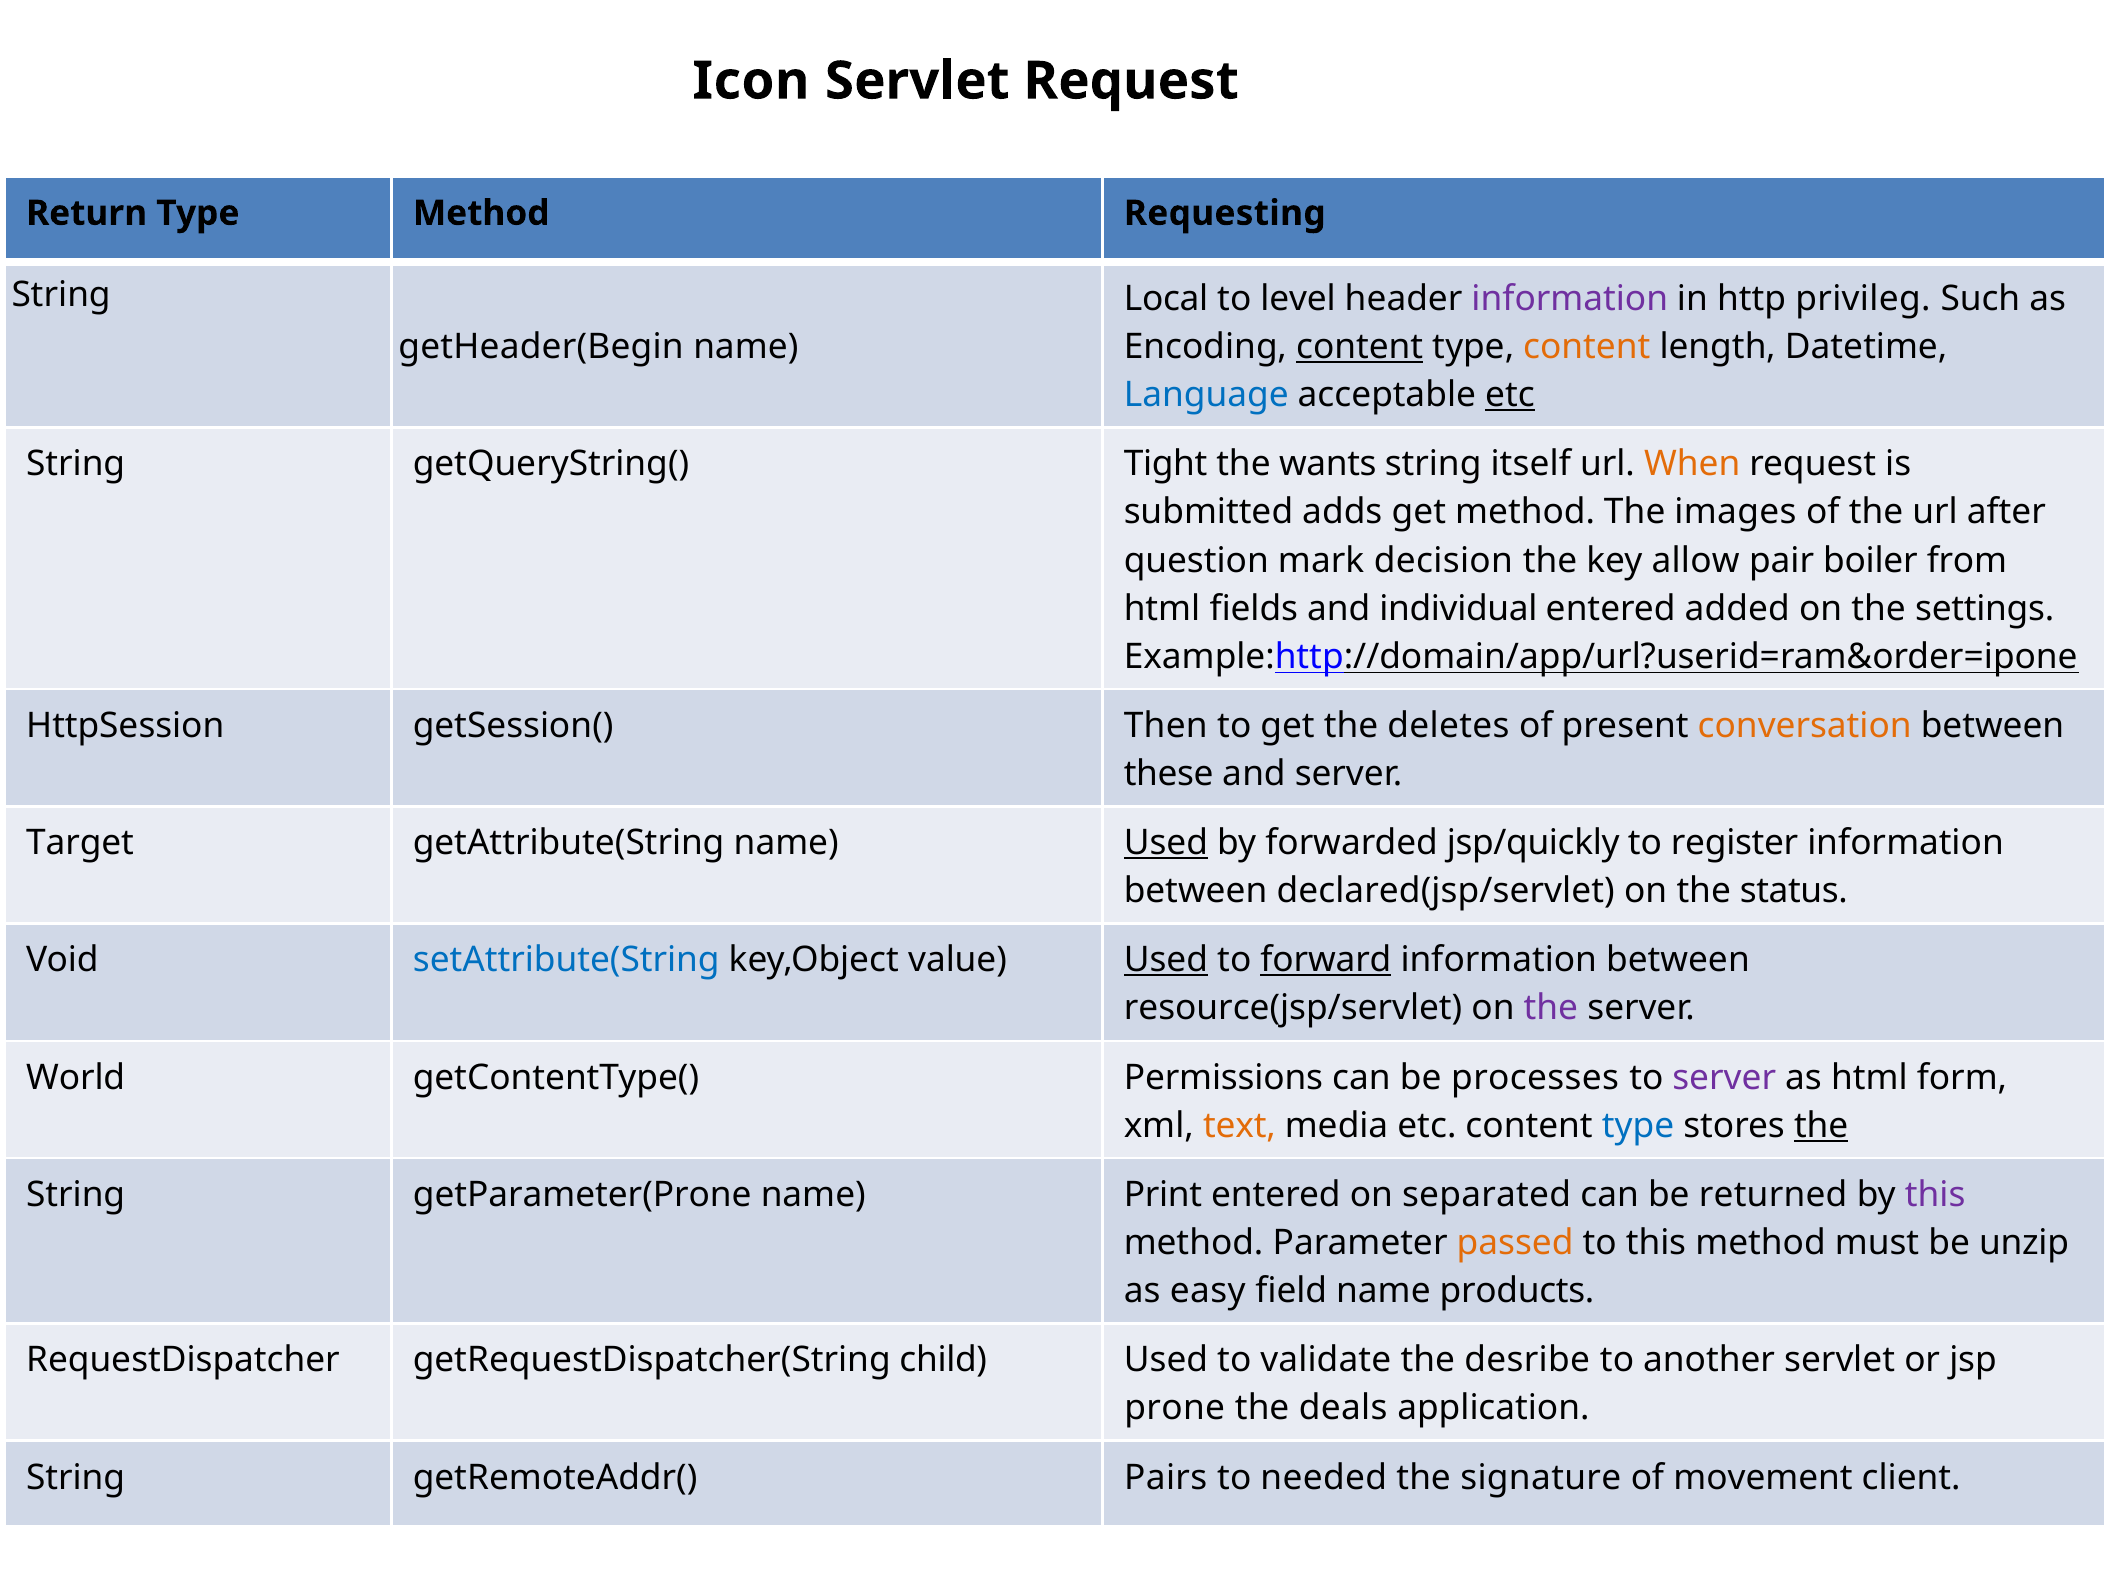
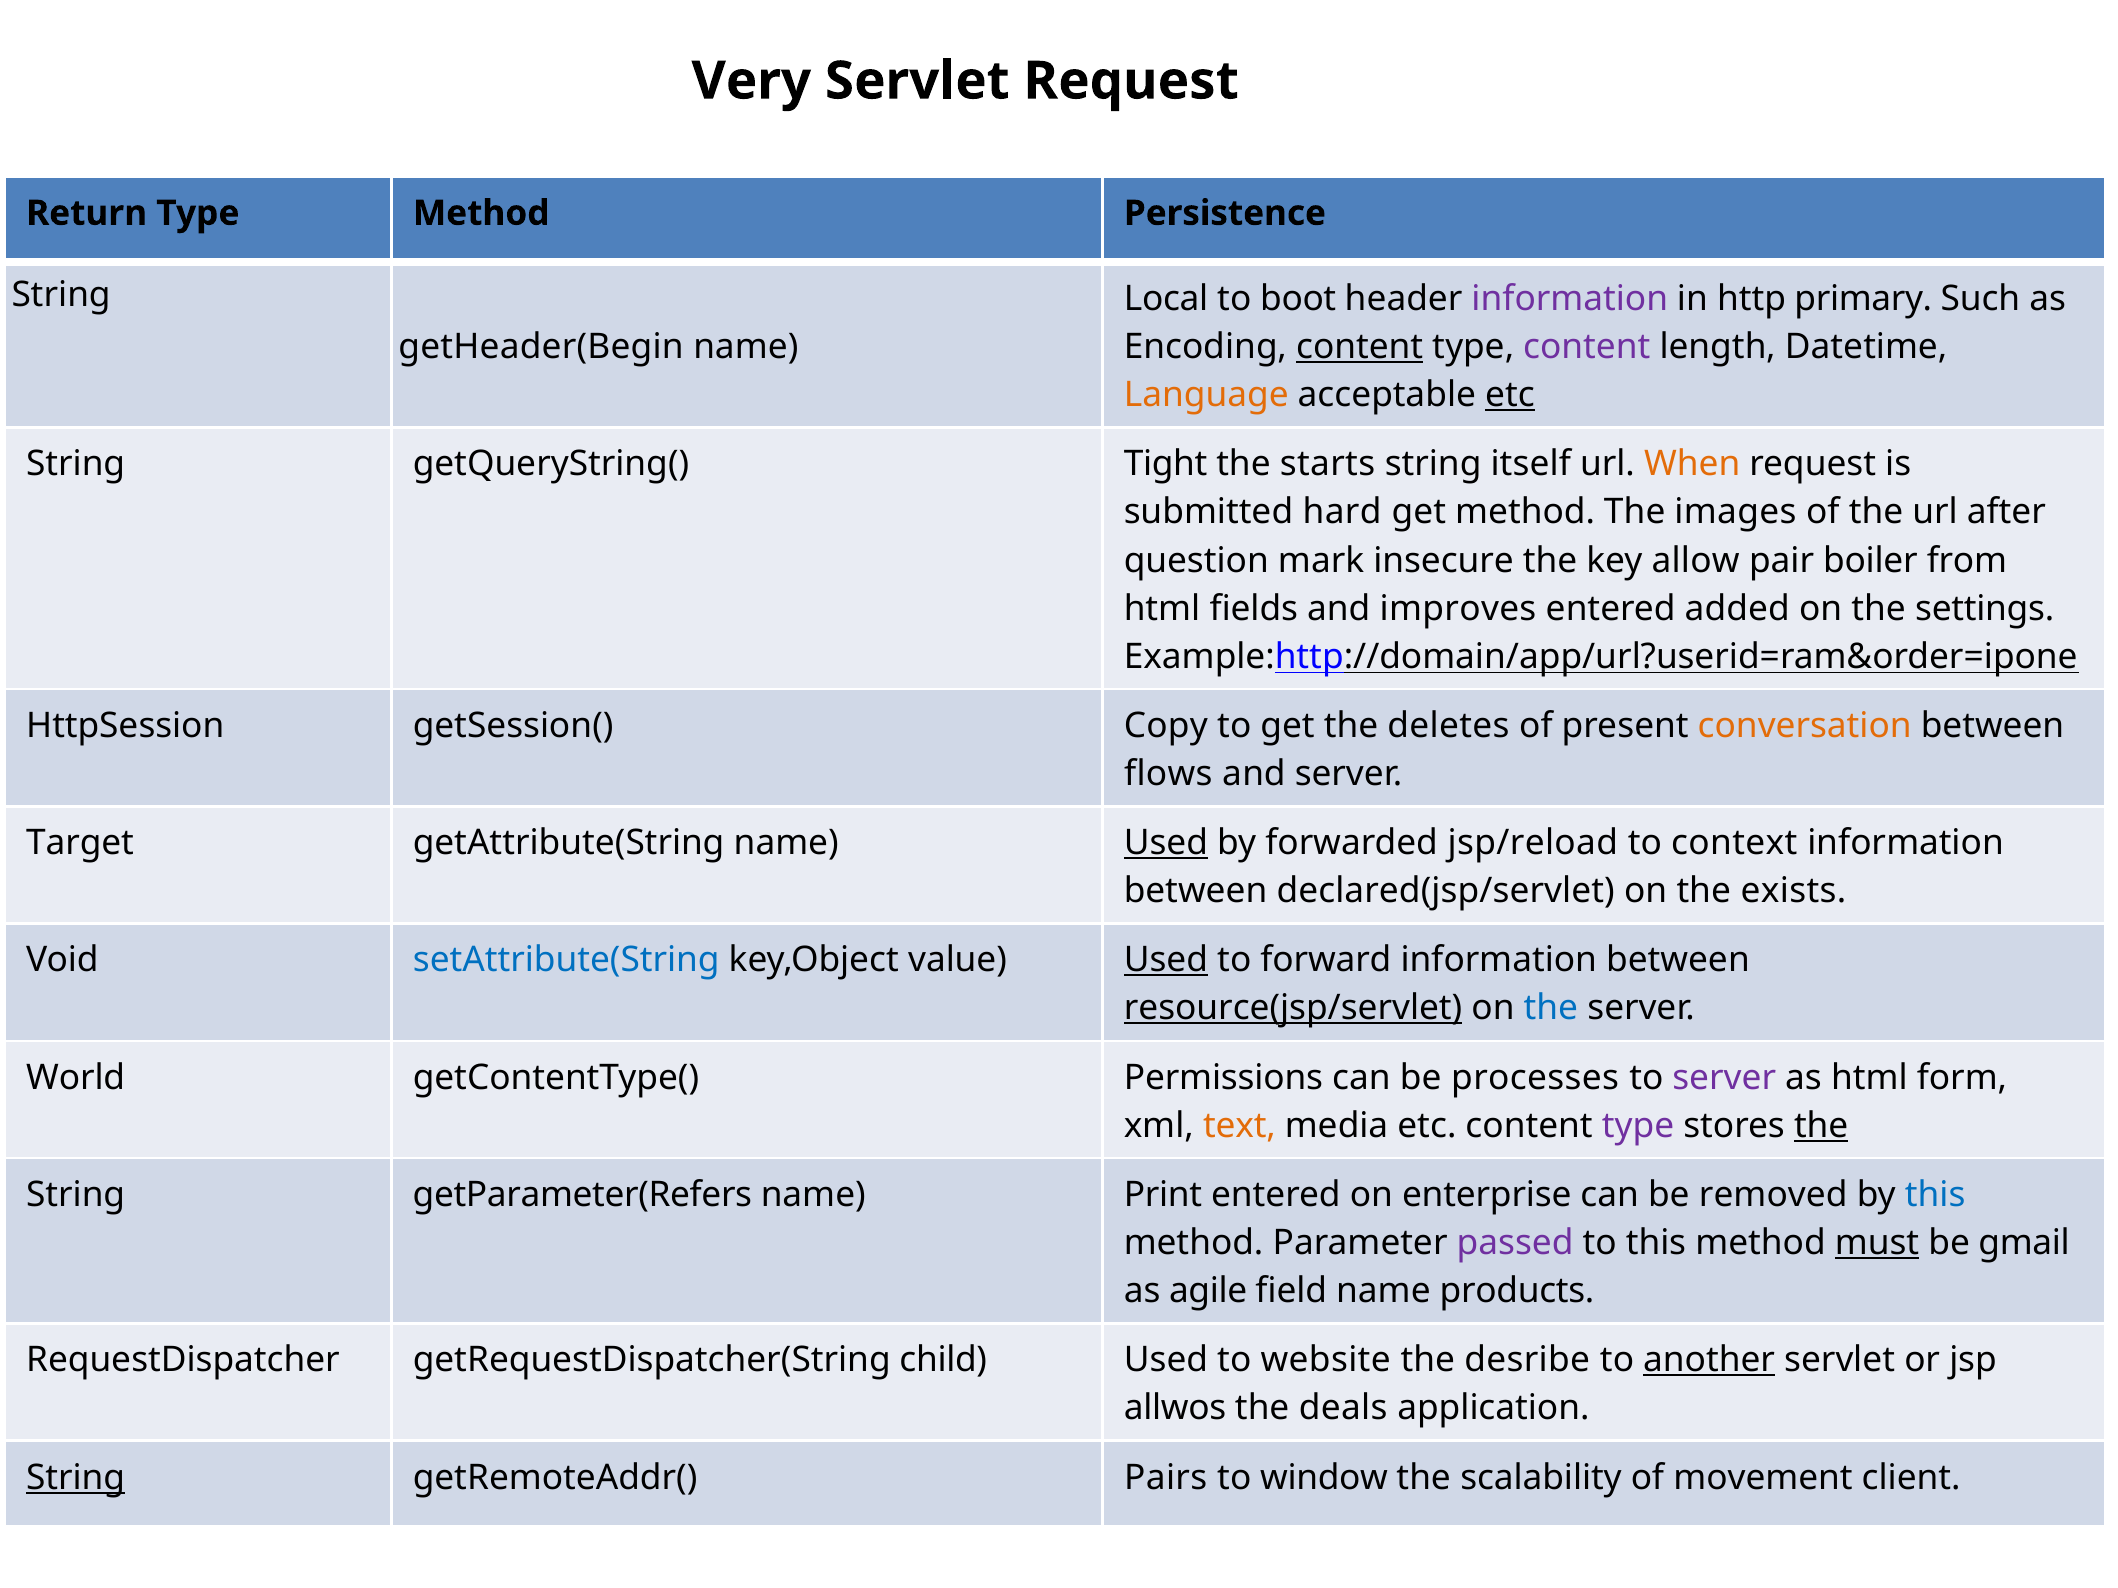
Icon: Icon -> Very
Requesting: Requesting -> Persistence
level: level -> boot
privileg: privileg -> primary
content at (1587, 347) colour: orange -> purple
Language colour: blue -> orange
wants: wants -> starts
adds: adds -> hard
decision: decision -> insecure
individual: individual -> improves
Then: Then -> Copy
these: these -> flows
jsp/quickly: jsp/quickly -> jsp/reload
register: register -> context
status: status -> exists
forward underline: present -> none
resource(jsp/servlet underline: none -> present
the at (1551, 1009) colour: purple -> blue
type at (1638, 1126) colour: blue -> purple
getParameter(Prone: getParameter(Prone -> getParameter(Refers
separated: separated -> enterprise
returned: returned -> removed
this at (1935, 1195) colour: purple -> blue
passed colour: orange -> purple
must underline: none -> present
unzip: unzip -> gmail
easy: easy -> agile
validate: validate -> website
another underline: none -> present
prone: prone -> allwos
String at (76, 1478) underline: none -> present
needed: needed -> window
signature: signature -> scalability
